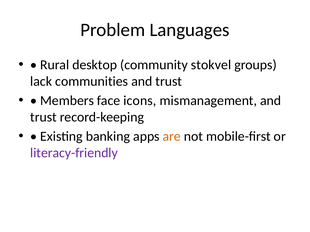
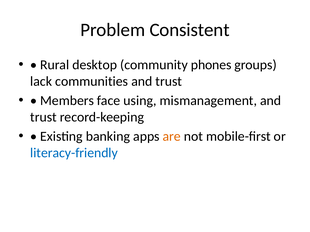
Languages: Languages -> Consistent
stokvel: stokvel -> phones
icons: icons -> using
literacy-friendly colour: purple -> blue
